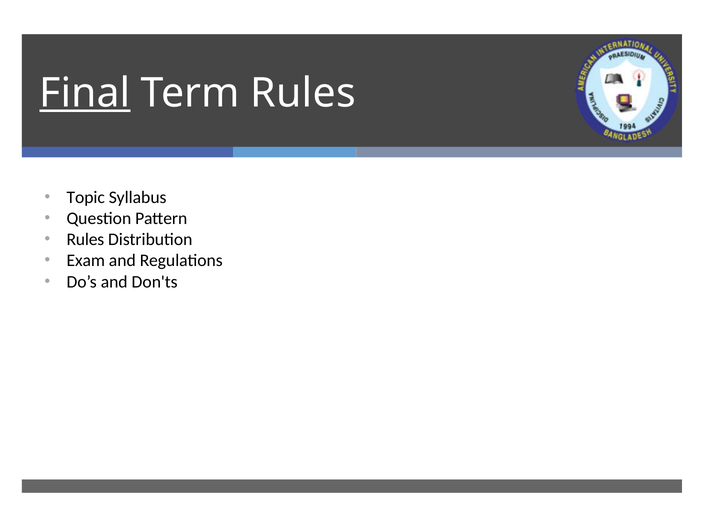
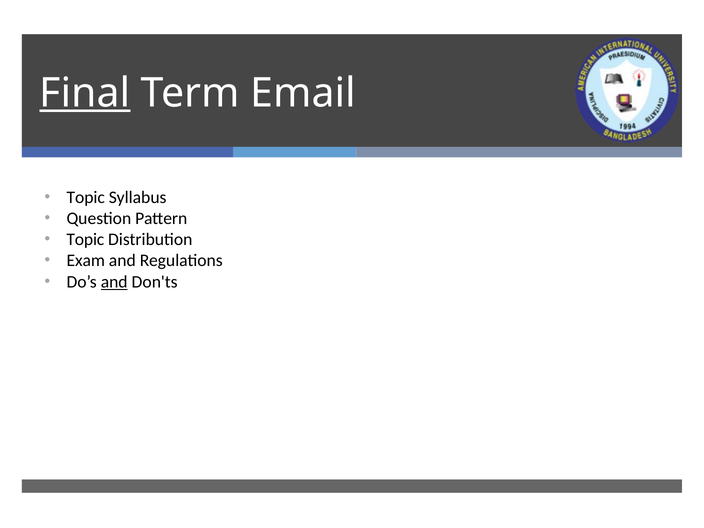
Term Rules: Rules -> Email
Rules at (85, 240): Rules -> Topic
and at (114, 282) underline: none -> present
